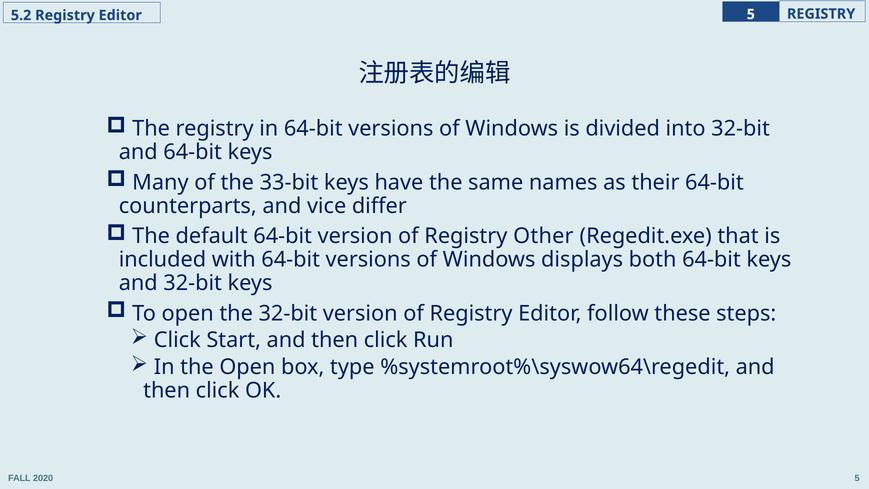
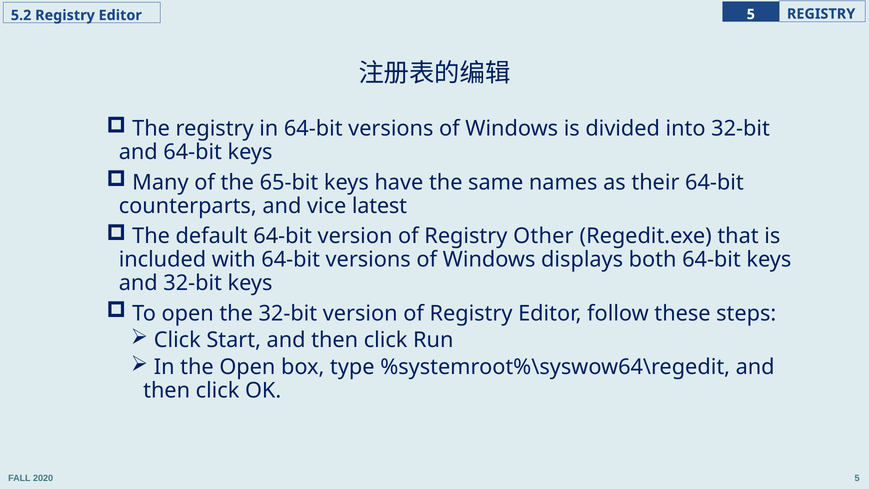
33-bit: 33-bit -> 65-bit
differ: differ -> latest
